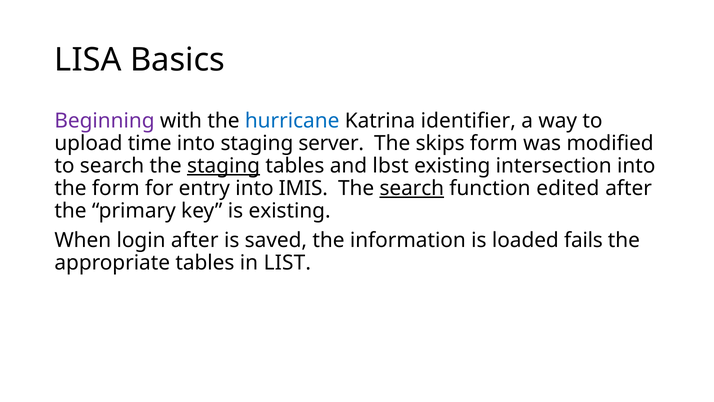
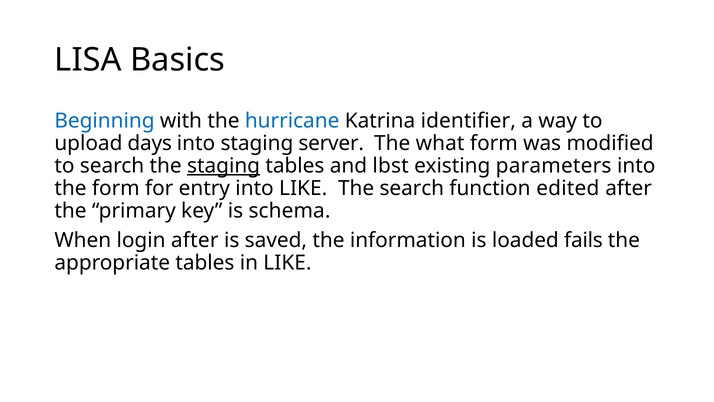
Beginning colour: purple -> blue
time: time -> days
skips: skips -> what
intersection: intersection -> parameters
into IMIS: IMIS -> LIKE
search at (412, 188) underline: present -> none
is existing: existing -> schema
in LIST: LIST -> LIKE
